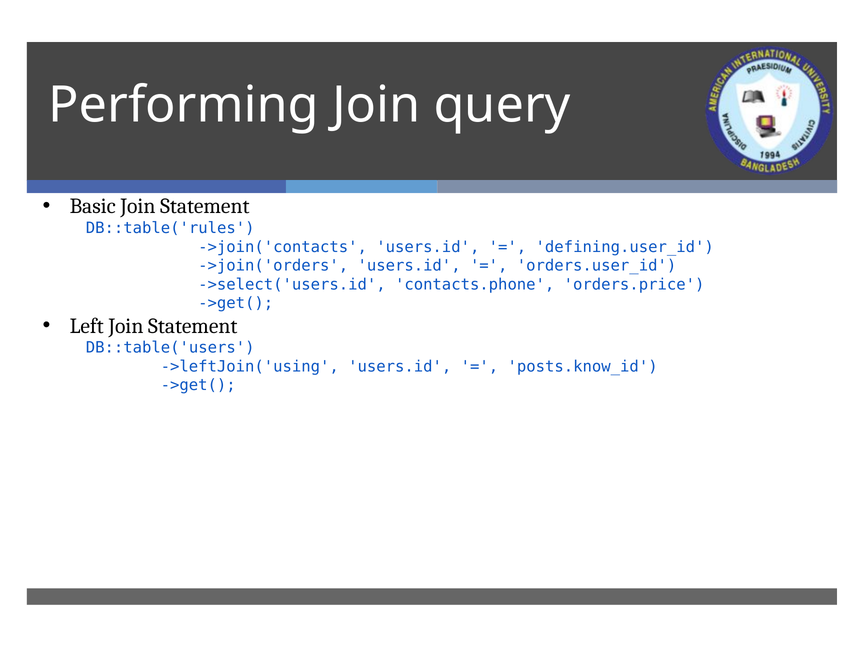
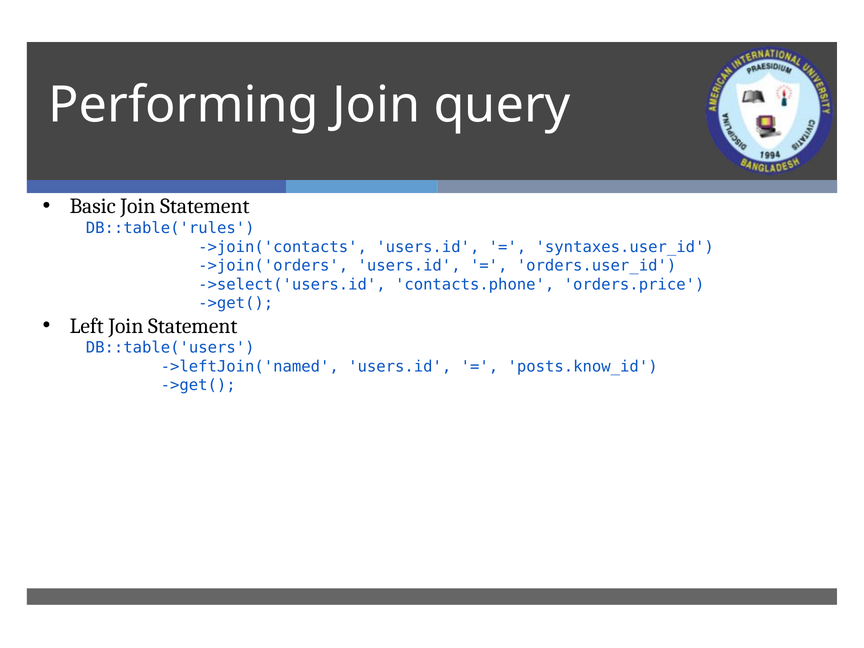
defining.user_id: defining.user_id -> syntaxes.user_id
->leftJoin('using: ->leftJoin('using -> ->leftJoin('named
